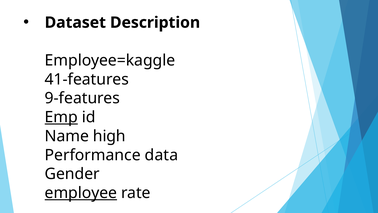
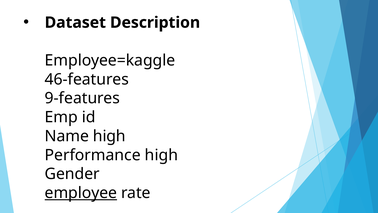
41-features: 41-features -> 46-features
Emp underline: present -> none
Performance data: data -> high
